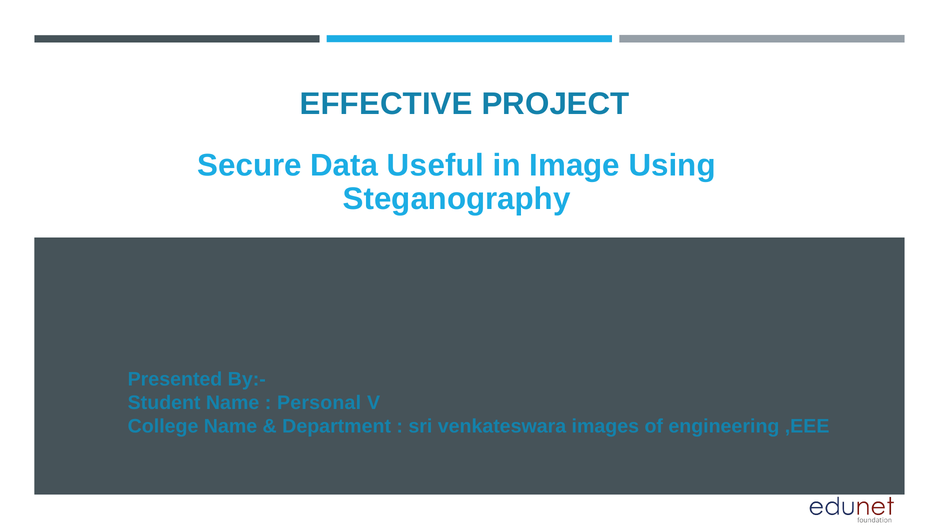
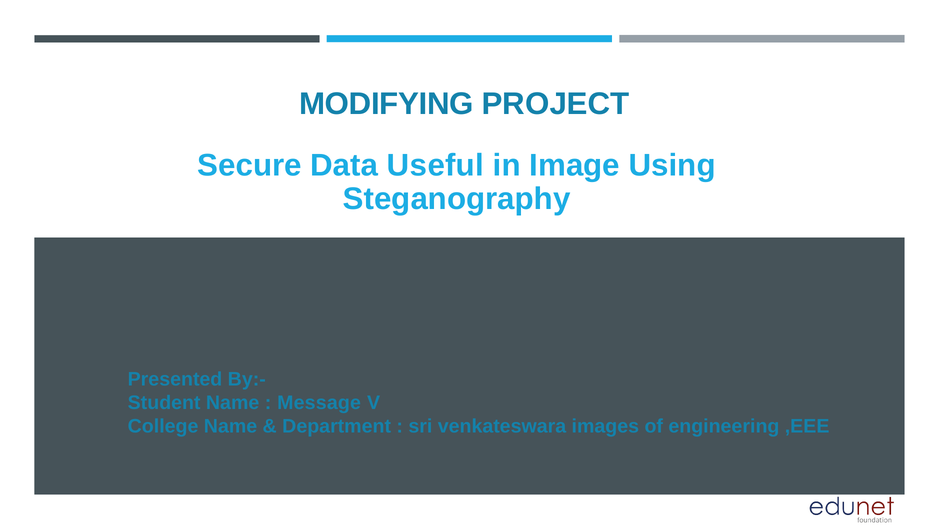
EFFECTIVE: EFFECTIVE -> MODIFYING
Personal: Personal -> Message
